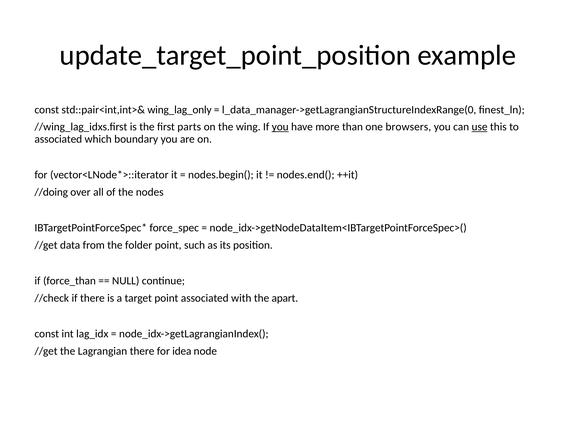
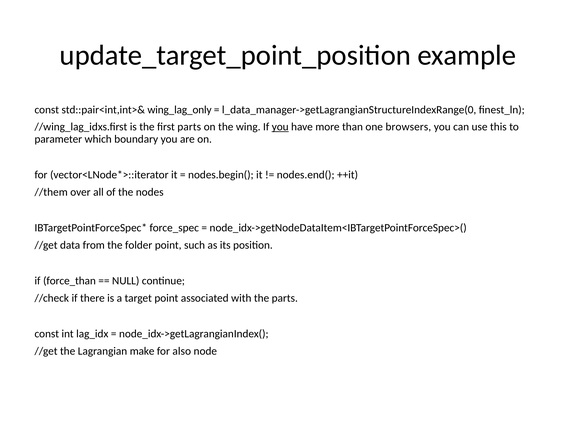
use underline: present -> none
associated at (58, 139): associated -> parameter
//doing: //doing -> //them
the apart: apart -> parts
Lagrangian there: there -> make
idea: idea -> also
